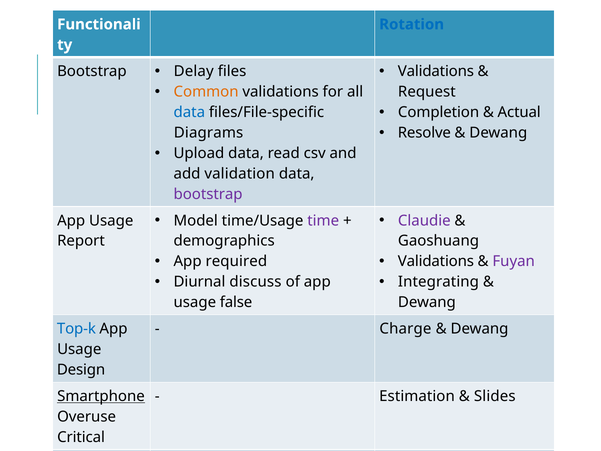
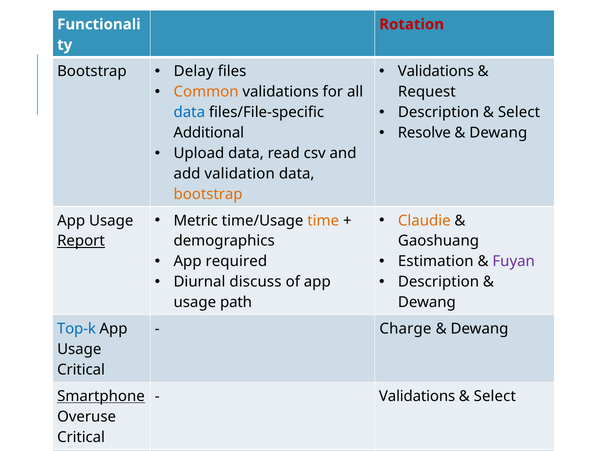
Rotation colour: blue -> red
Completion at (439, 112): Completion -> Description
Actual at (519, 112): Actual -> Select
Diagrams: Diagrams -> Additional
bootstrap at (208, 194) colour: purple -> orange
Model: Model -> Metric
time colour: purple -> orange
Claudie at (424, 220) colour: purple -> orange
Report underline: none -> present
Validations at (436, 261): Validations -> Estimation
Integrating at (438, 282): Integrating -> Description
false: false -> path
Design at (81, 370): Design -> Critical
Estimation at (417, 396): Estimation -> Validations
Slides at (495, 396): Slides -> Select
